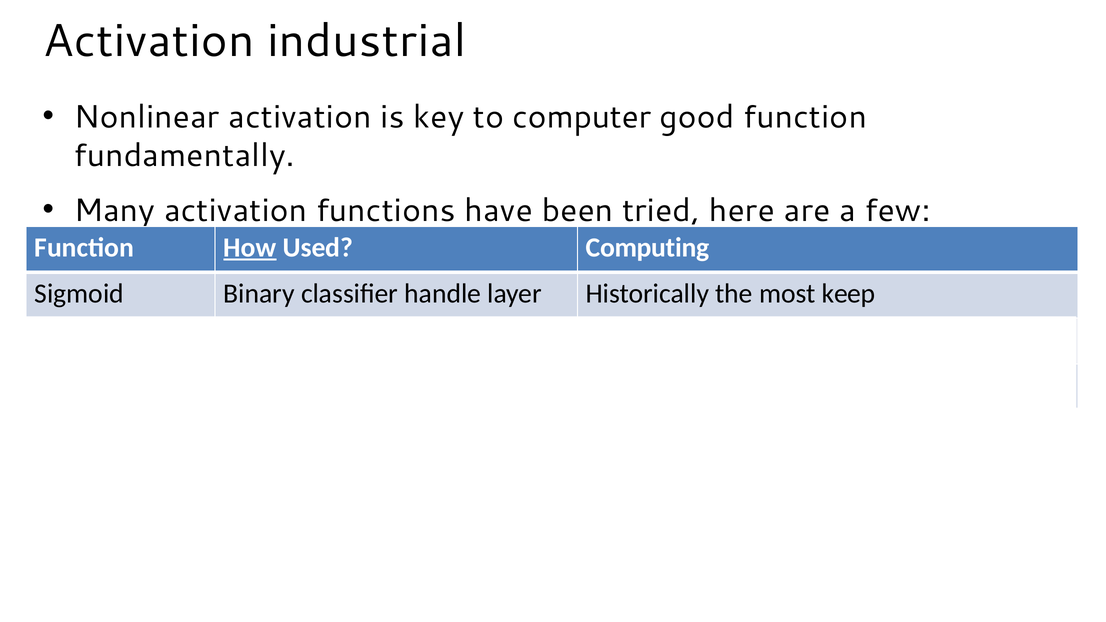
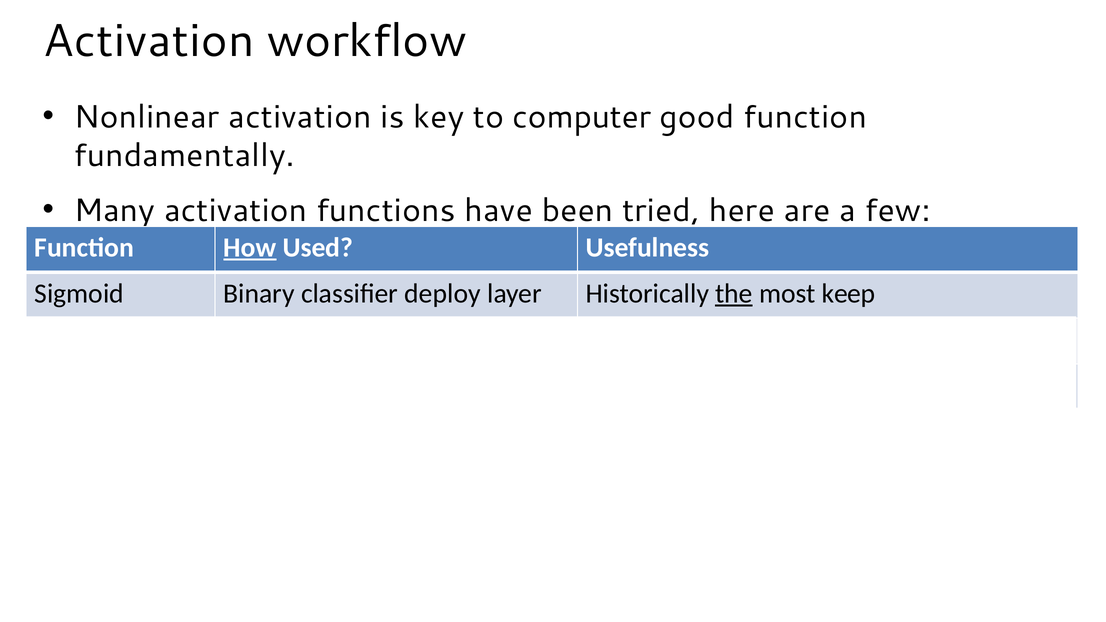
industrial: industrial -> workflow
Computing: Computing -> Usefulness
handle: handle -> deploy
the underline: none -> present
